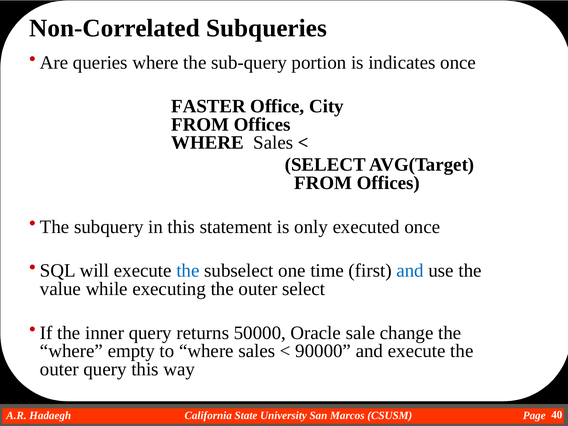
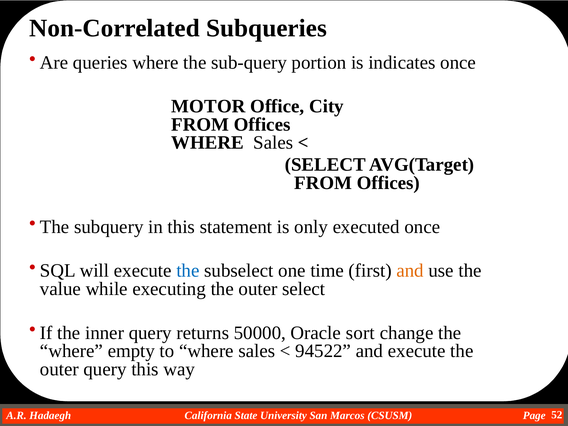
FASTER: FASTER -> MOTOR
and at (410, 271) colour: blue -> orange
sale: sale -> sort
90000: 90000 -> 94522
40: 40 -> 52
